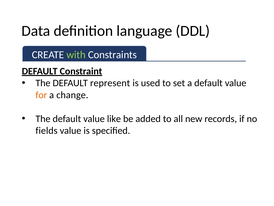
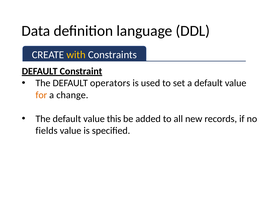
with colour: light green -> yellow
represent: represent -> operators
like: like -> this
